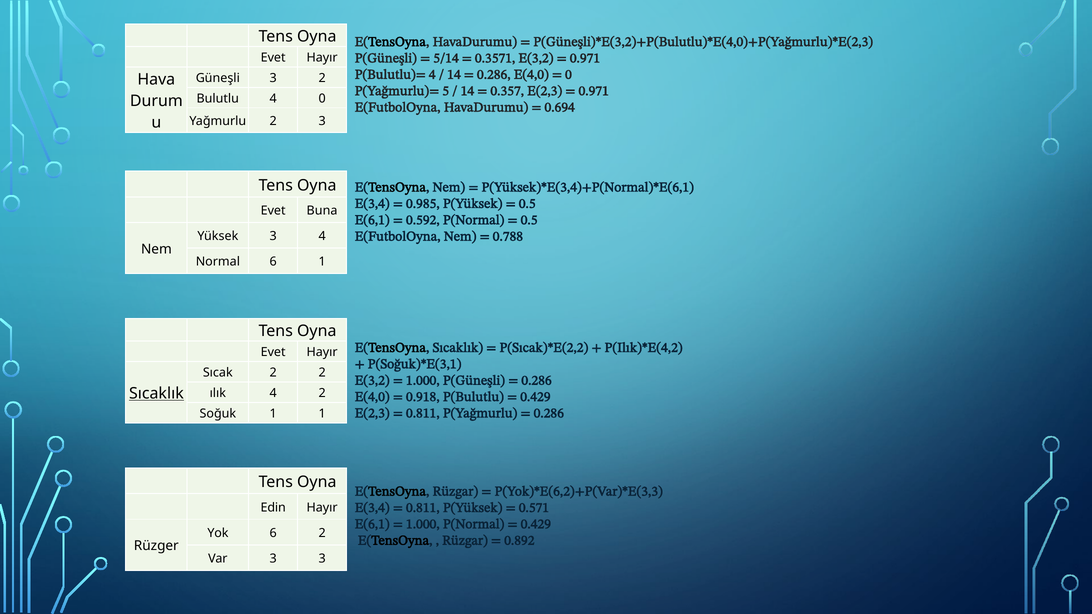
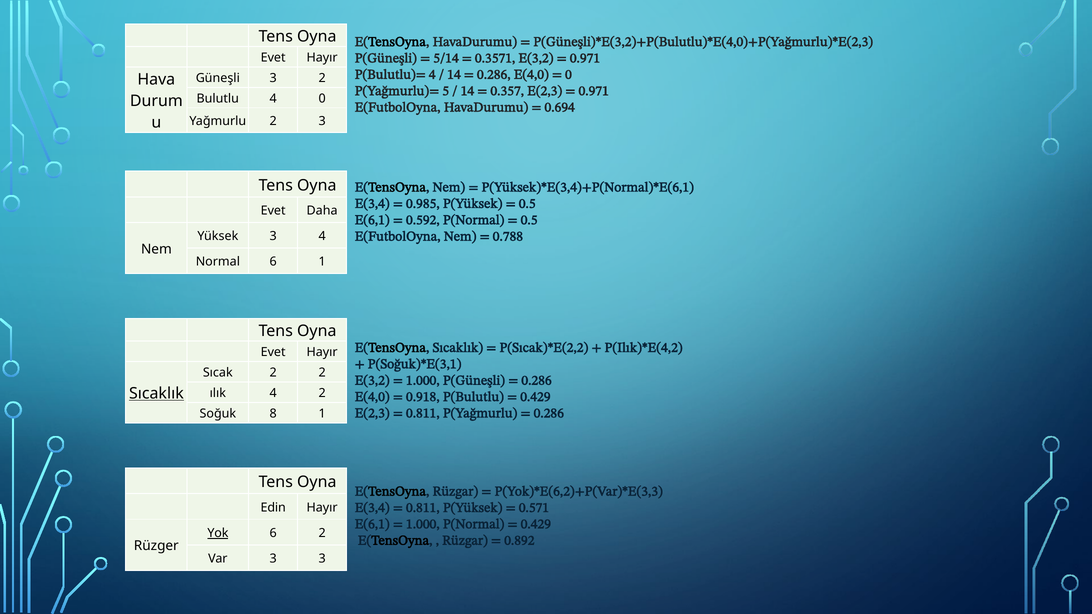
Buna: Buna -> Daha
Soğuk 1: 1 -> 8
Yok underline: none -> present
